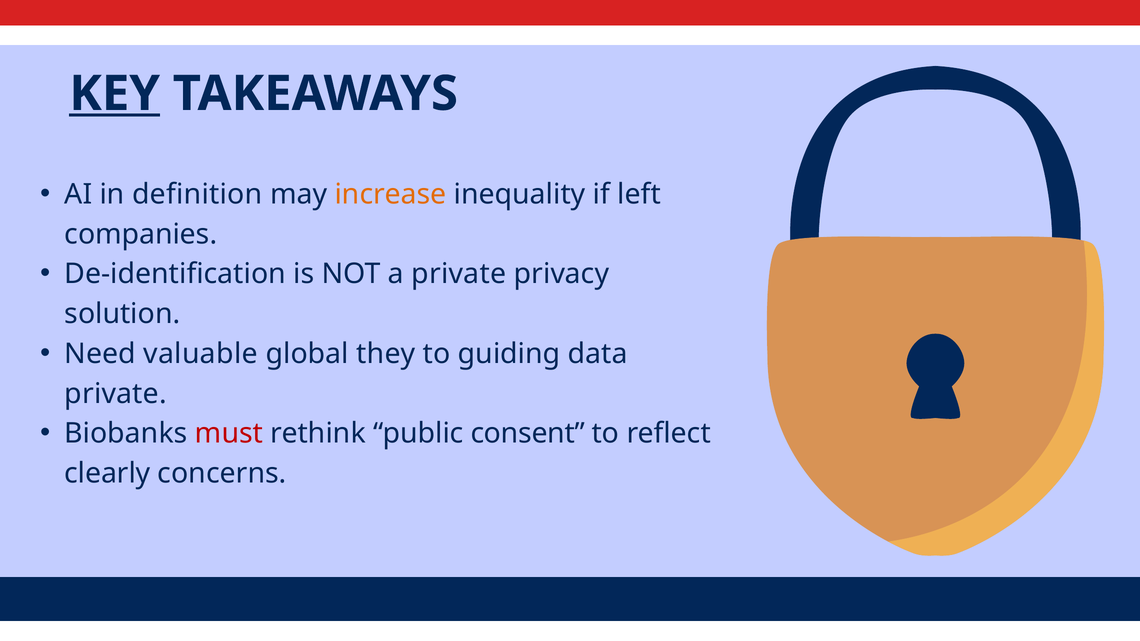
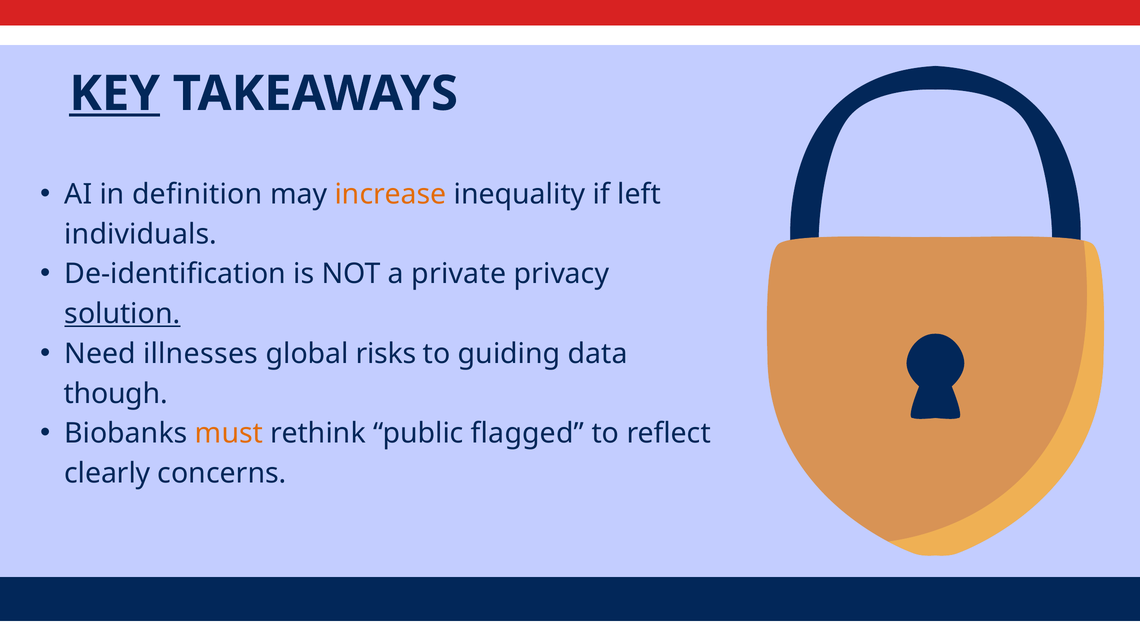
companies: companies -> individuals
solution underline: none -> present
valuable: valuable -> illnesses
they: they -> risks
private at (116, 394): private -> though
must colour: red -> orange
consent: consent -> flagged
